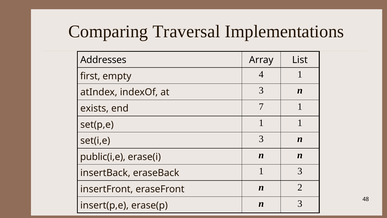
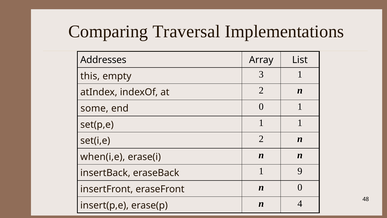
first: first -> this
4: 4 -> 3
at 3: 3 -> 2
exists: exists -> some
end 7: 7 -> 0
set(i,e 3: 3 -> 2
public(i,e: public(i,e -> when(i,e
1 3: 3 -> 9
n 2: 2 -> 0
n 3: 3 -> 4
